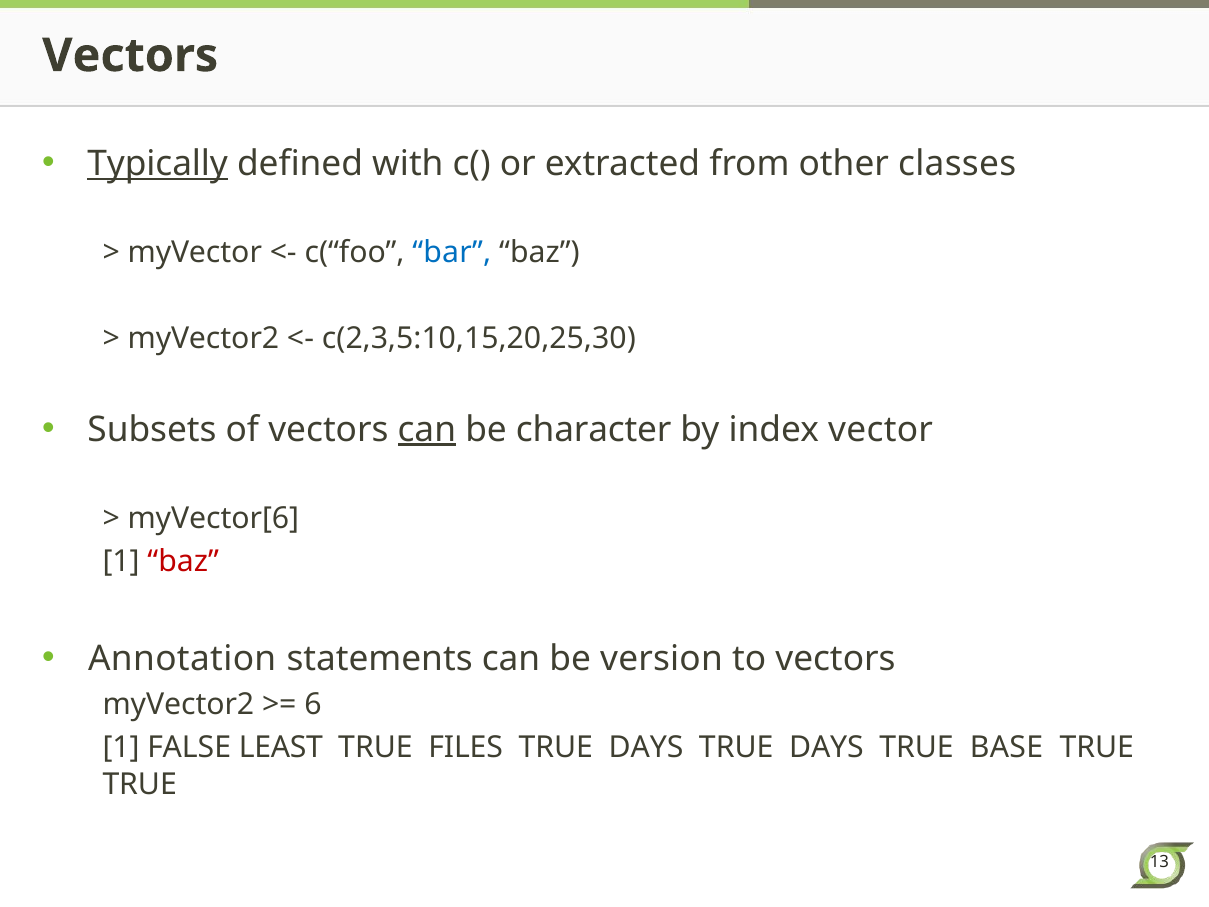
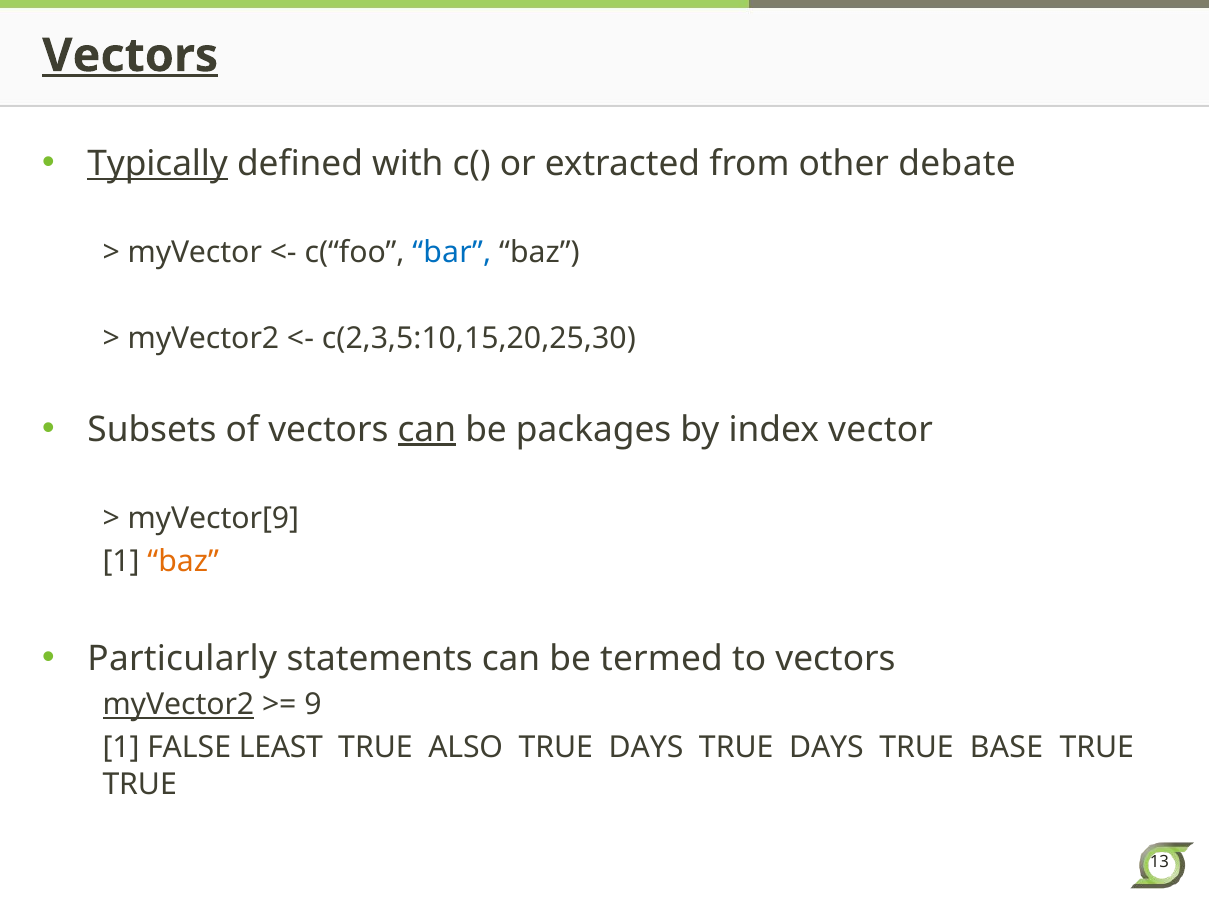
Vectors at (130, 56) underline: none -> present
classes: classes -> debate
character: character -> packages
myVector[6: myVector[6 -> myVector[9
baz at (183, 561) colour: red -> orange
Annotation: Annotation -> Particularly
version: version -> termed
myVector2 at (178, 705) underline: none -> present
6: 6 -> 9
FILES: FILES -> ALSO
